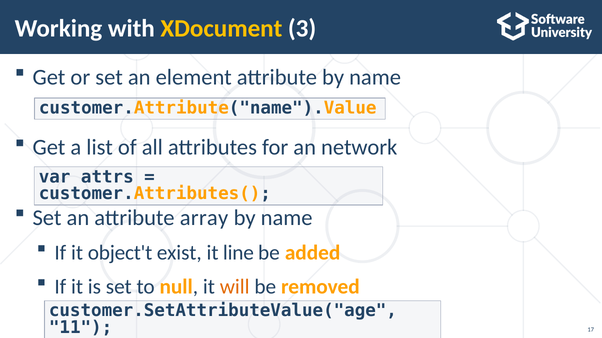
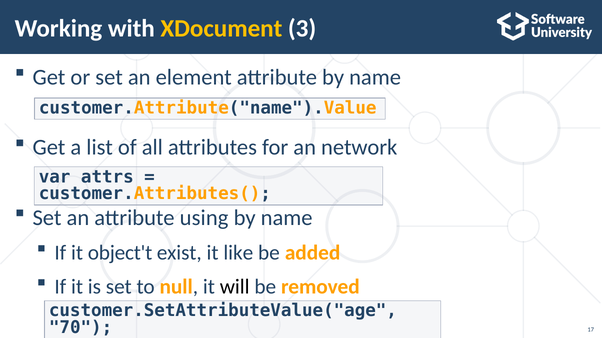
array: array -> using
line: line -> like
will colour: orange -> black
11: 11 -> 70
